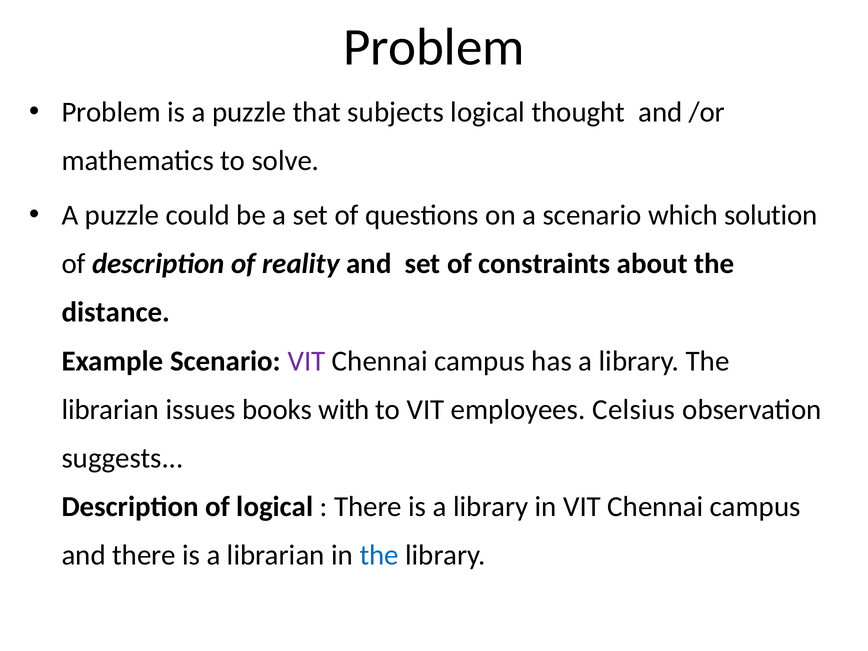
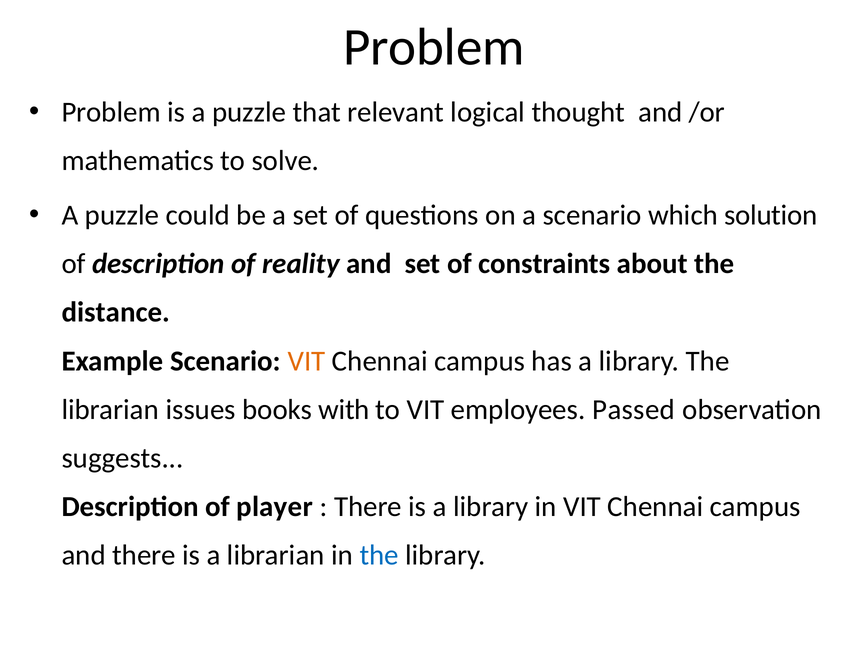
subjects: subjects -> relevant
VIT at (307, 361) colour: purple -> orange
Celsius: Celsius -> Passed
of logical: logical -> player
